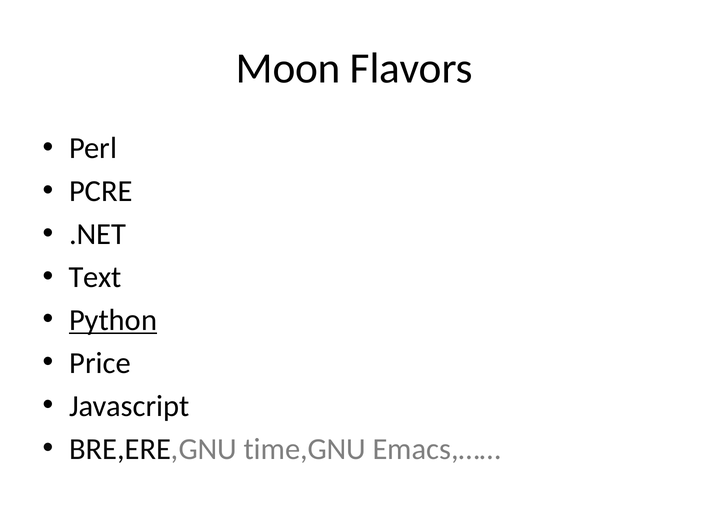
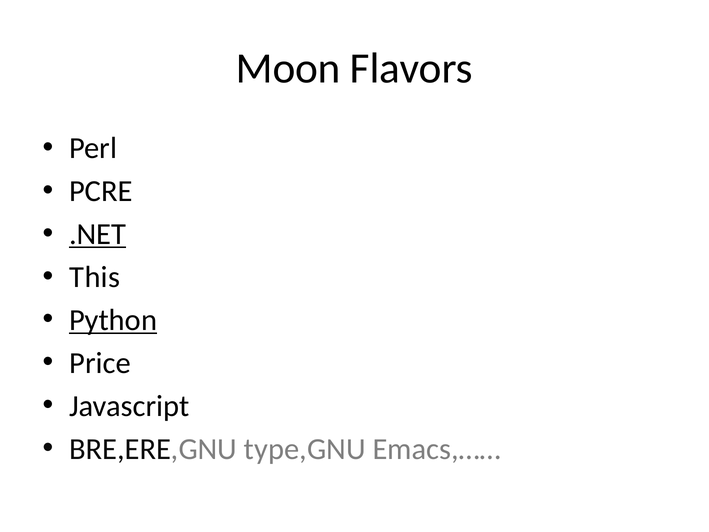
.NET underline: none -> present
Text: Text -> This
time,GNU: time,GNU -> type,GNU
